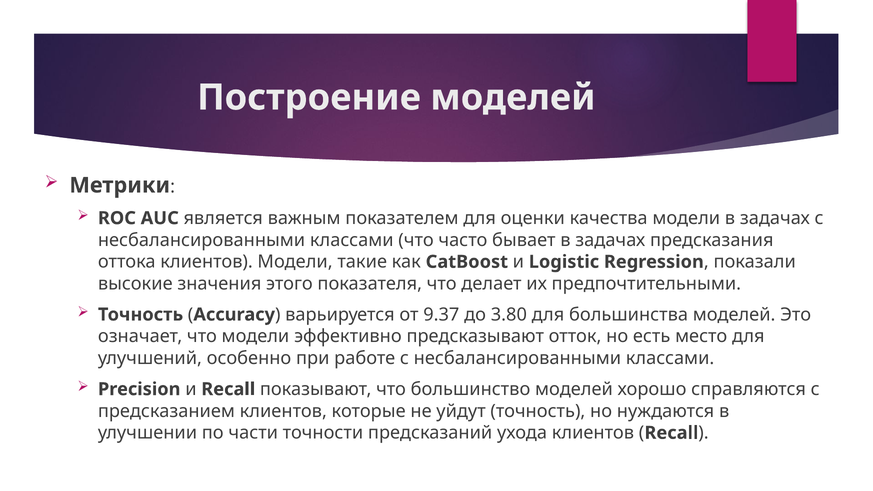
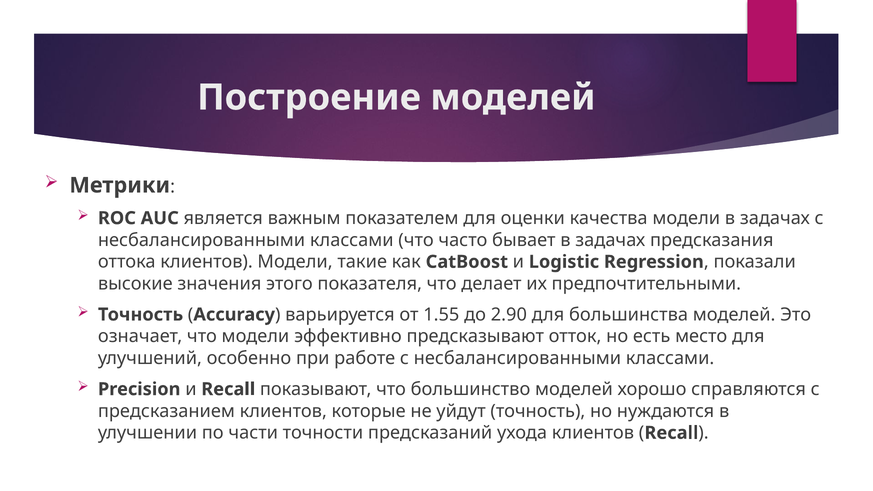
9.37: 9.37 -> 1.55
3.80: 3.80 -> 2.90
